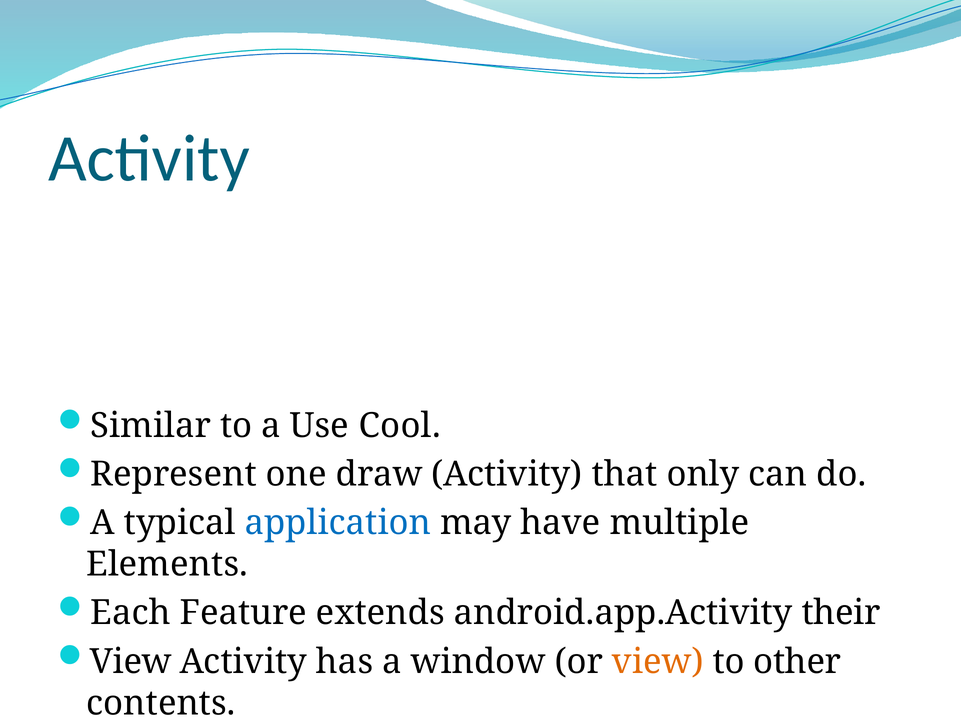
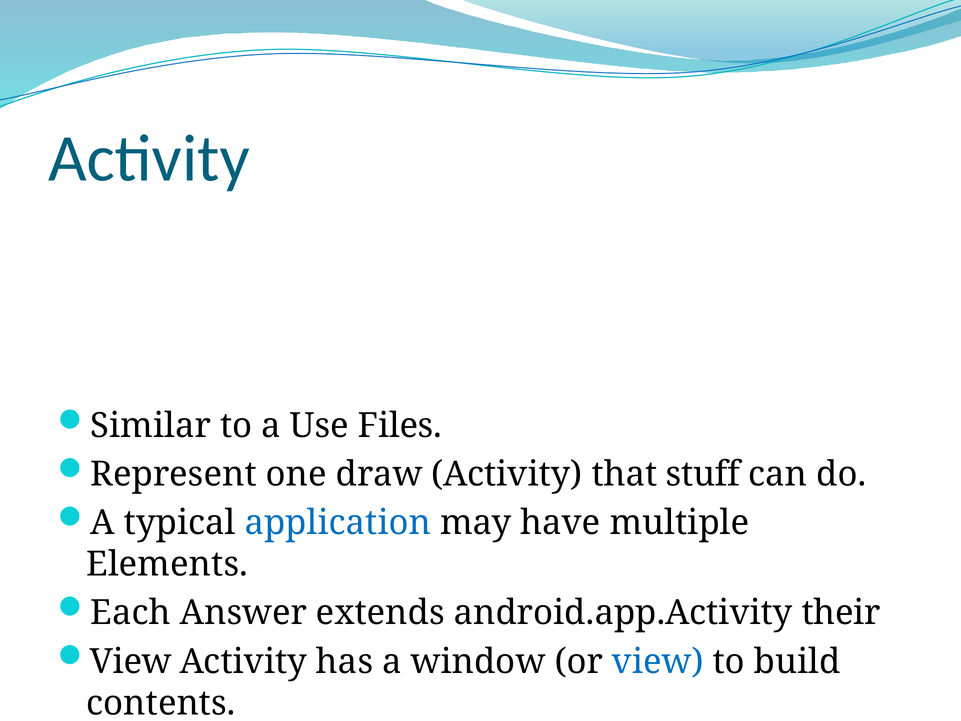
Cool: Cool -> Files
only: only -> stuff
Feature: Feature -> Answer
view at (658, 661) colour: orange -> blue
other: other -> build
